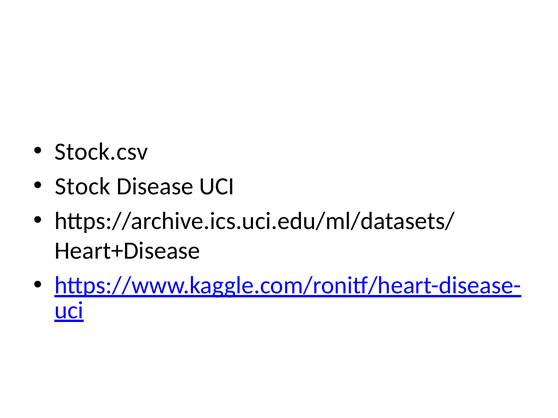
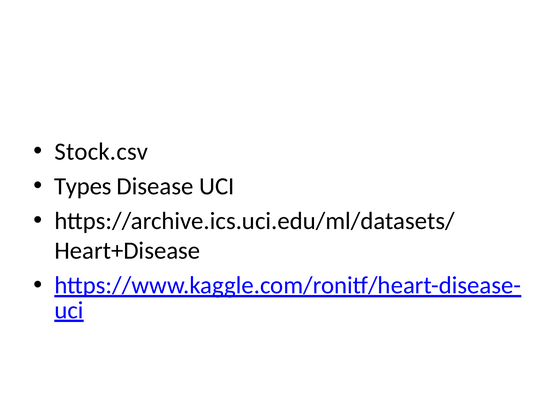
Stock: Stock -> Types
